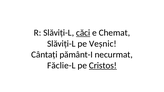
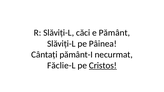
căci underline: present -> none
Chemat: Chemat -> Pământ
Veșnic: Veșnic -> Pâinea
